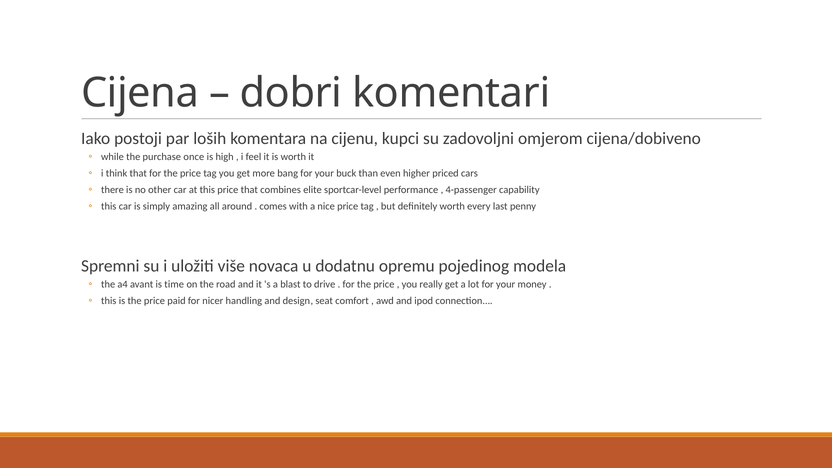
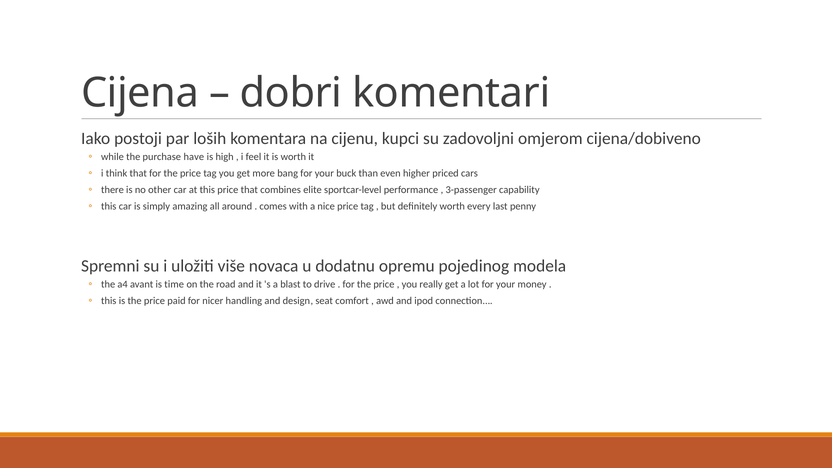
once: once -> have
4-passenger: 4-passenger -> 3-passenger
